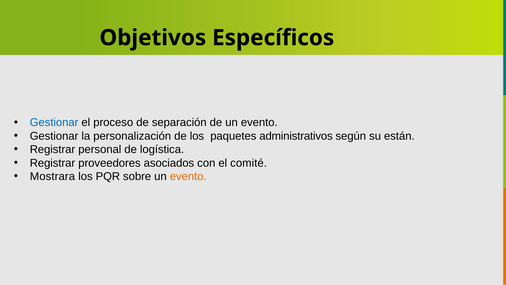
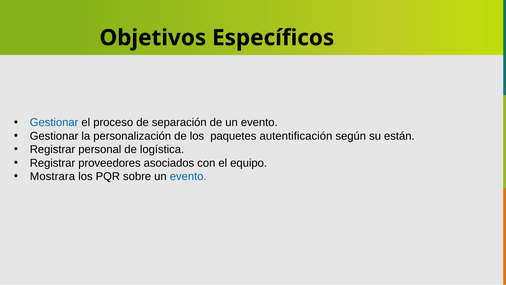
administrativos: administrativos -> autentificación
comité: comité -> equipo
evento at (188, 176) colour: orange -> blue
